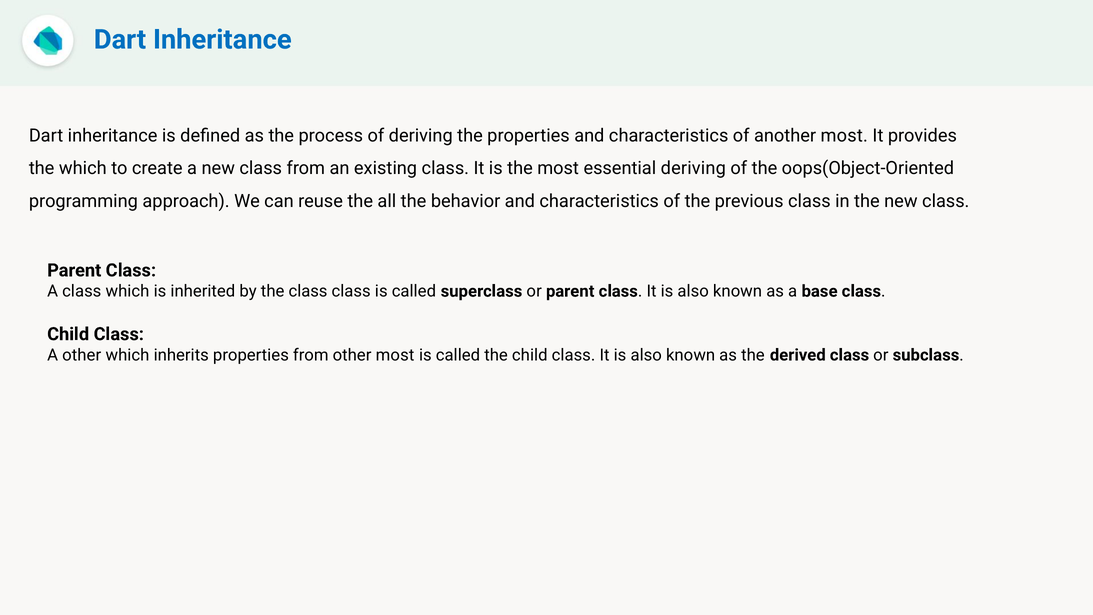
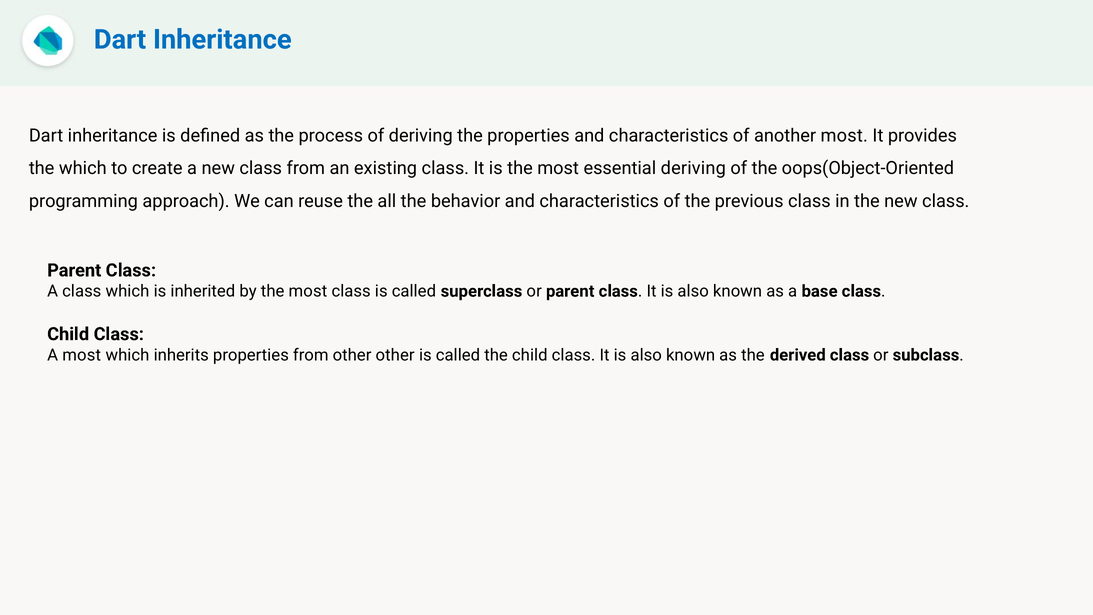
by the class: class -> most
A other: other -> most
other most: most -> other
